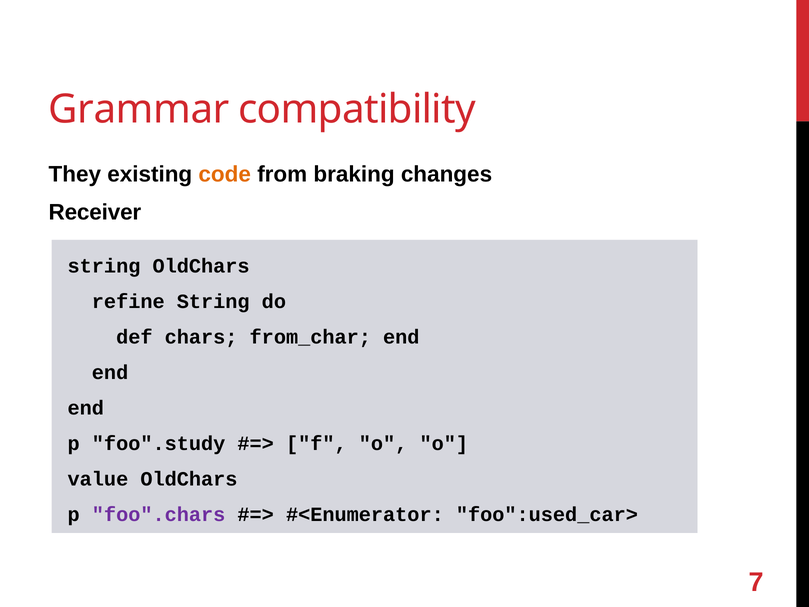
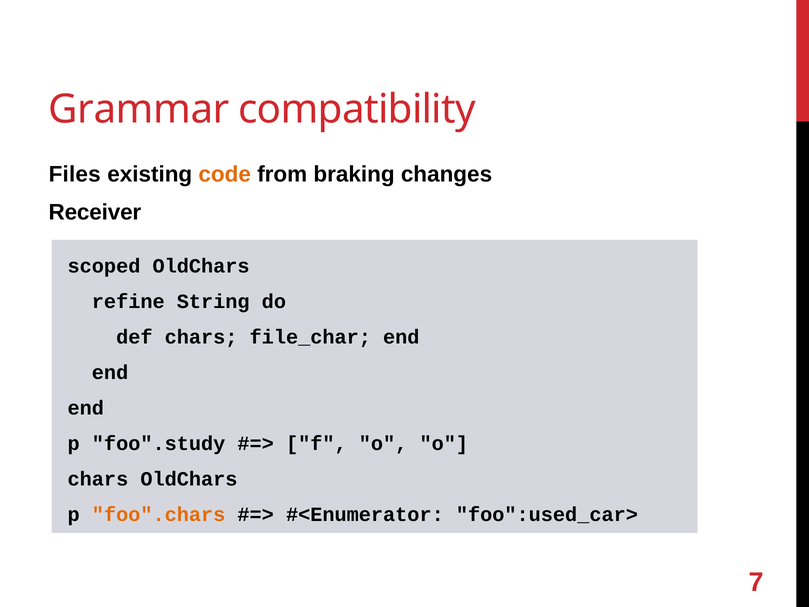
They: They -> Files
string at (104, 266): string -> scoped
from_char: from_char -> file_char
value at (98, 479): value -> chars
foo".chars colour: purple -> orange
